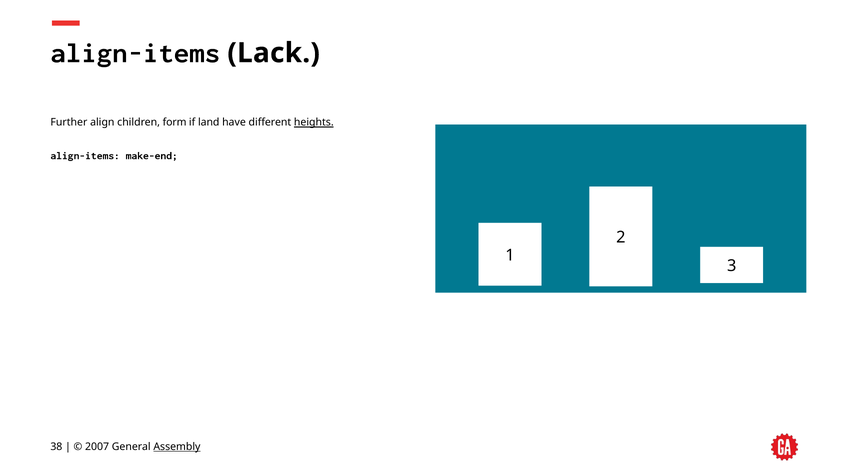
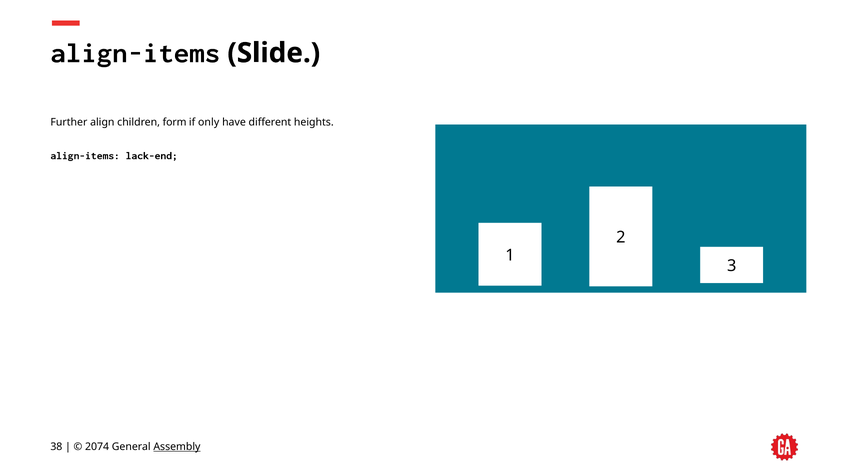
Lack: Lack -> Slide
land: land -> only
heights underline: present -> none
make-end: make-end -> lack-end
2007: 2007 -> 2074
